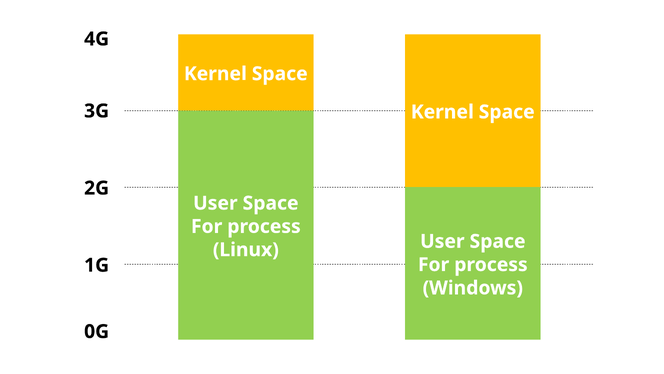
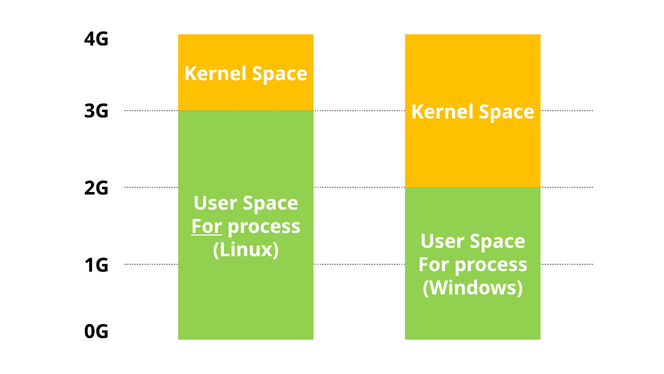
For at (207, 226) underline: none -> present
